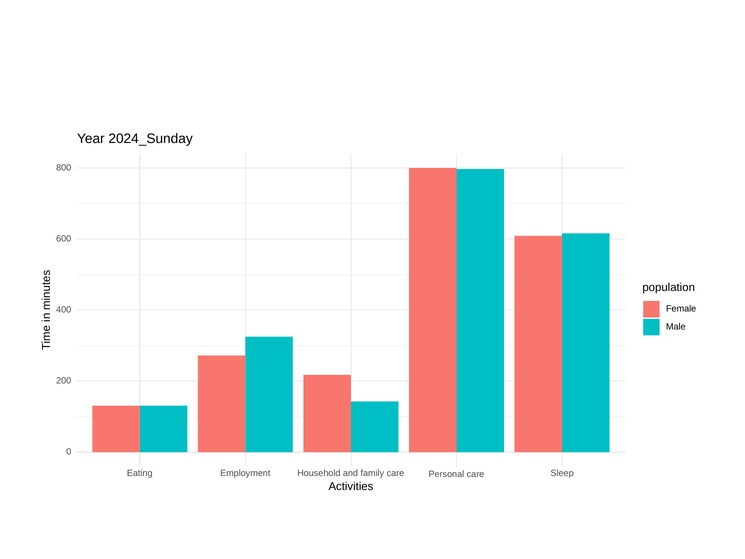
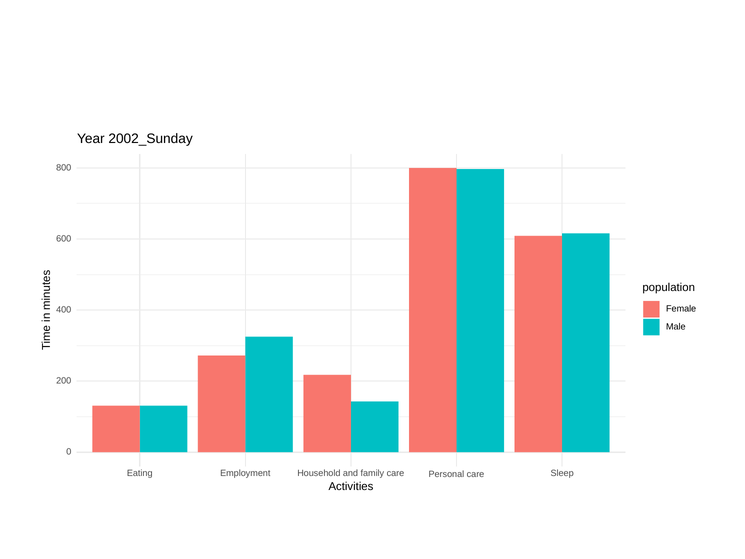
2024_Sunday: 2024_Sunday -> 2002_Sunday
